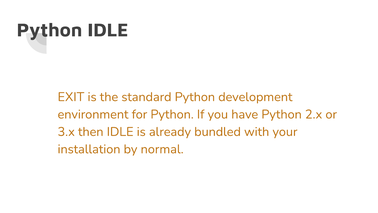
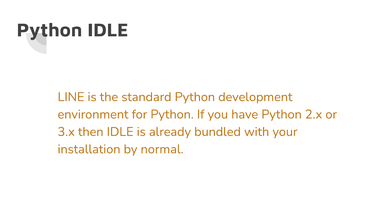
EXIT: EXIT -> LINE
